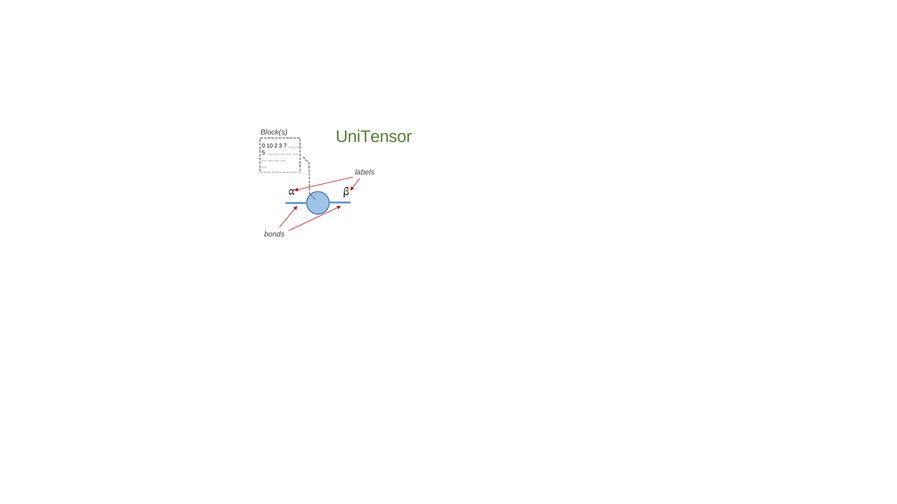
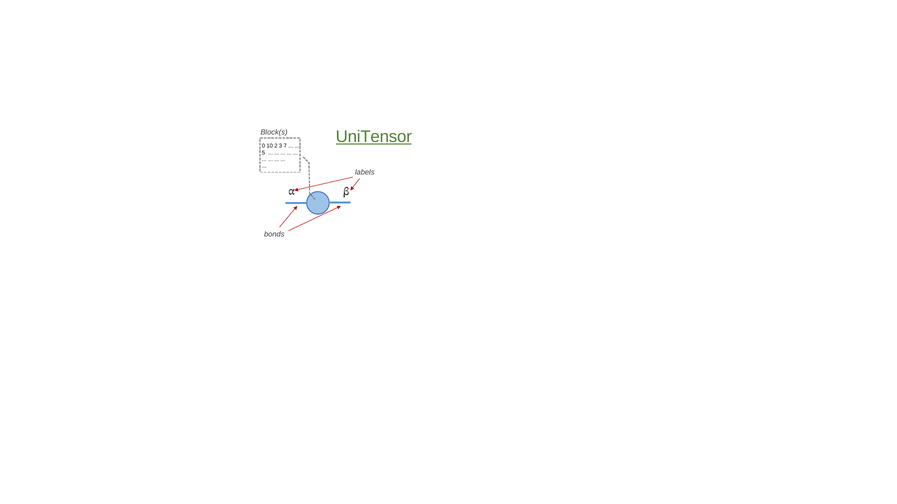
UniTensor underline: none -> present
